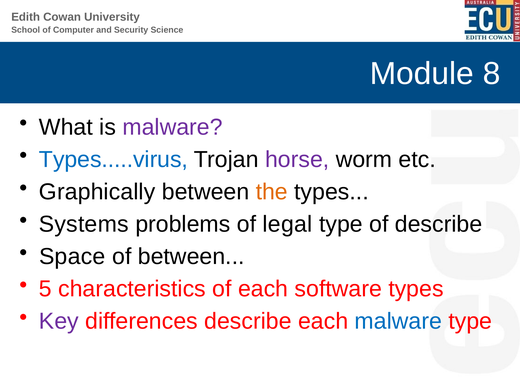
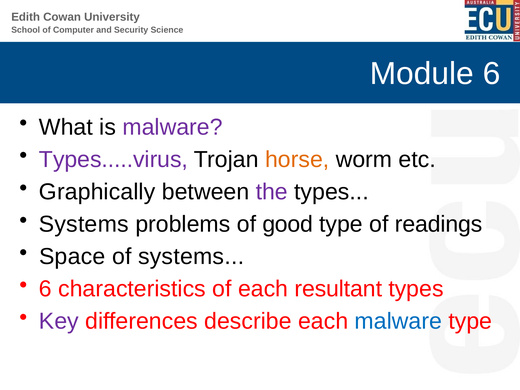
Module 8: 8 -> 6
Types.....virus colour: blue -> purple
horse colour: purple -> orange
the colour: orange -> purple
legal: legal -> good
of describe: describe -> readings
of between: between -> systems
5 at (45, 289): 5 -> 6
software: software -> resultant
